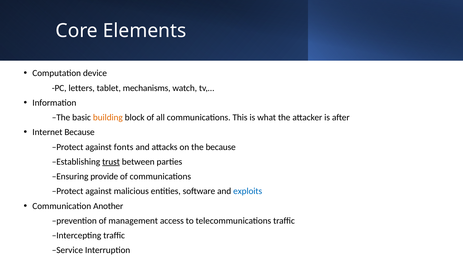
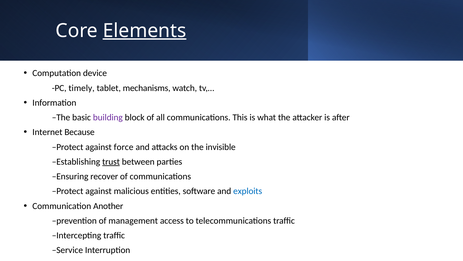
Elements underline: none -> present
letters: letters -> timely
building colour: orange -> purple
fonts: fonts -> force
the because: because -> invisible
provide: provide -> recover
